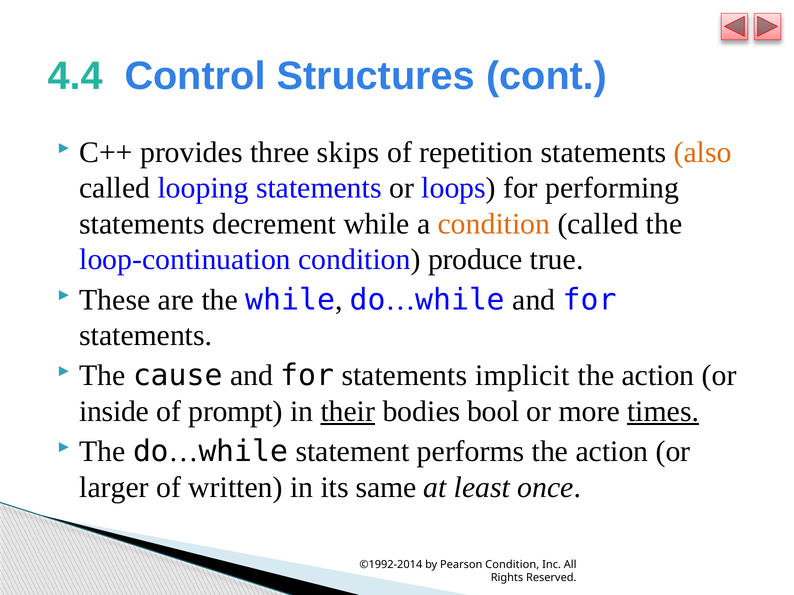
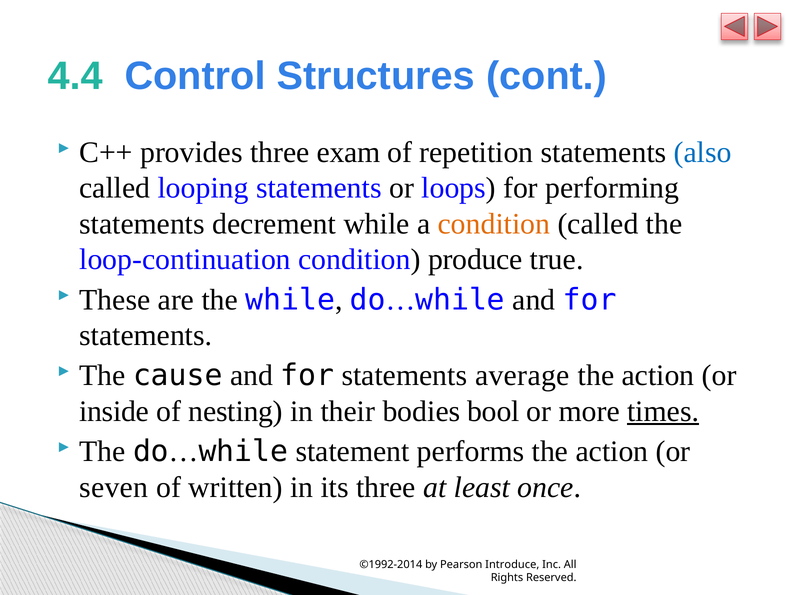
skips: skips -> exam
also colour: orange -> blue
implicit: implicit -> average
prompt: prompt -> nesting
their underline: present -> none
larger: larger -> seven
its same: same -> three
Pearson Condition: Condition -> Introduce
